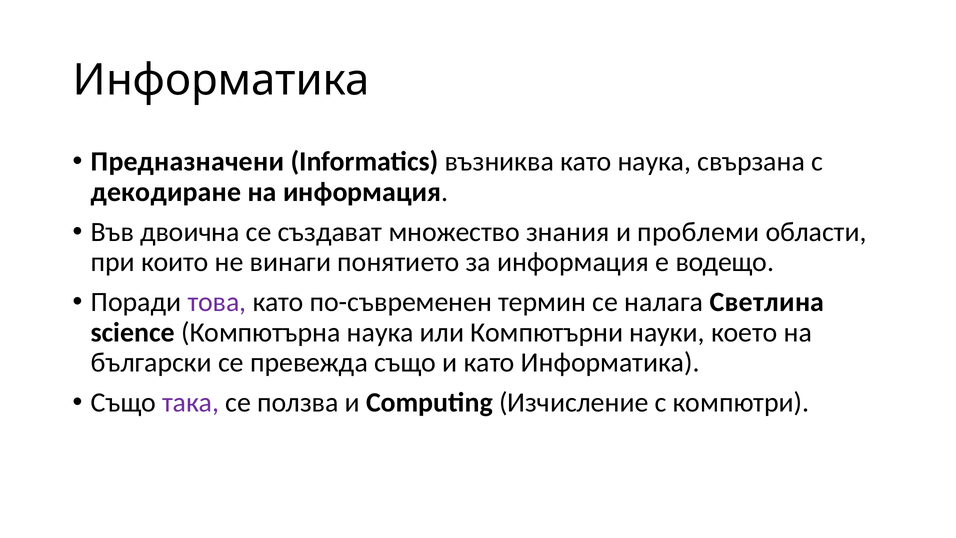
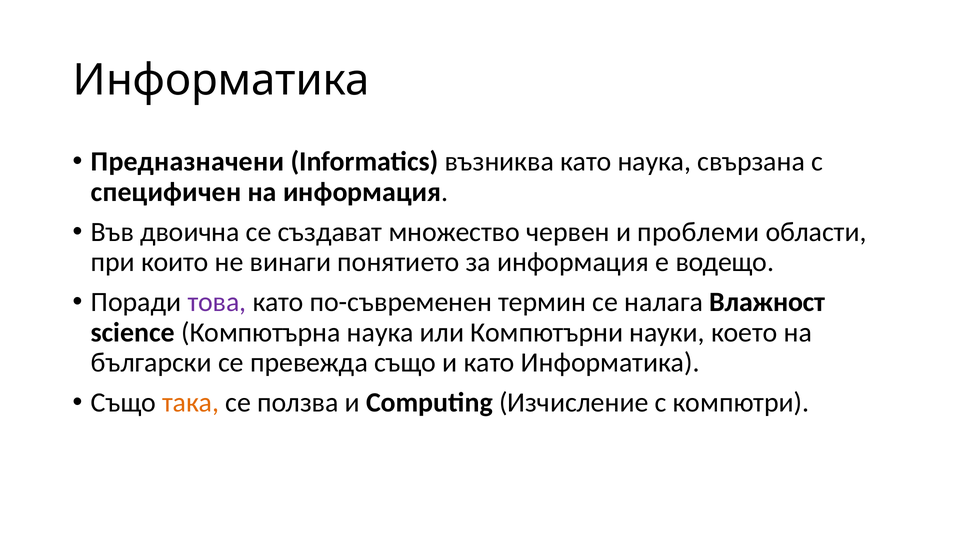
декодиране: декодиране -> специфичен
знания: знания -> червен
Светлина: Светлина -> Влажност
така colour: purple -> orange
